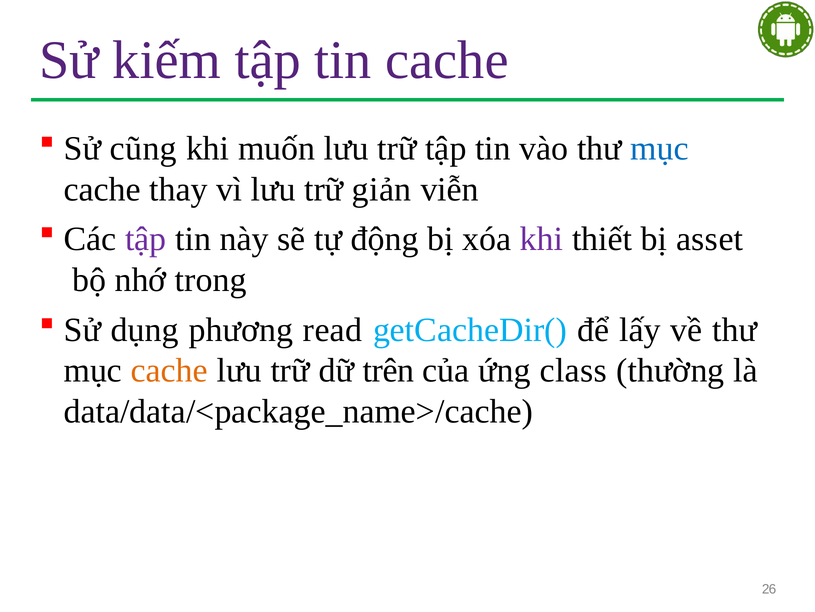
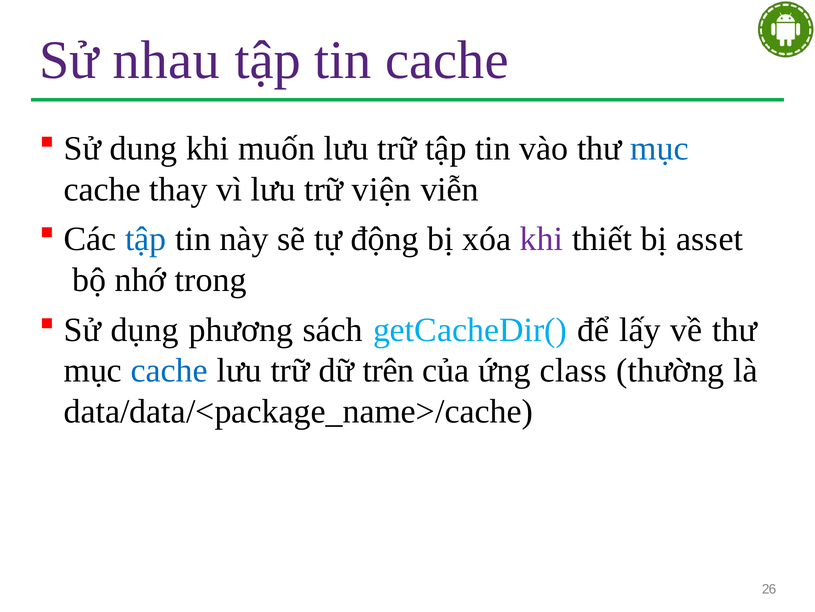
kiếm: kiếm -> nhau
cũng: cũng -> dung
giản: giản -> viện
tập at (146, 239) colour: purple -> blue
read: read -> sách
cache at (169, 370) colour: orange -> blue
